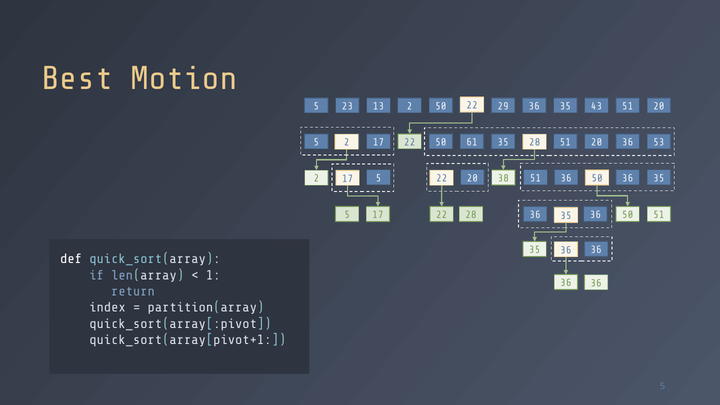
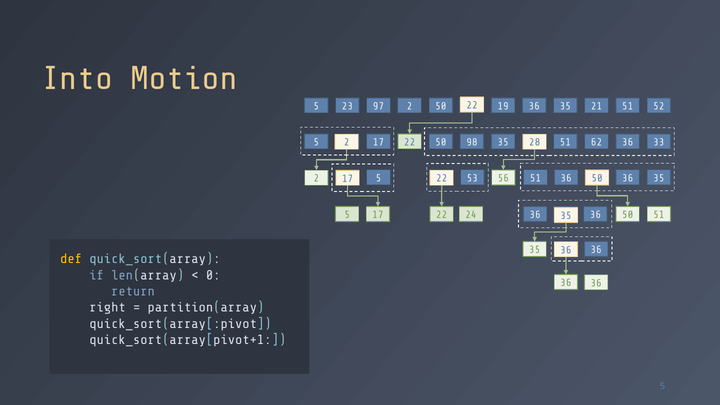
Best: Best -> Into
13: 13 -> 97
29: 29 -> 19
43: 43 -> 21
20 at (659, 106): 20 -> 52
61: 61 -> 98
20 at (597, 142): 20 -> 62
53: 53 -> 33
38: 38 -> 56
2 20: 20 -> 53
22 28: 28 -> 24
def colour: white -> yellow
1: 1 -> 0
index: index -> right
